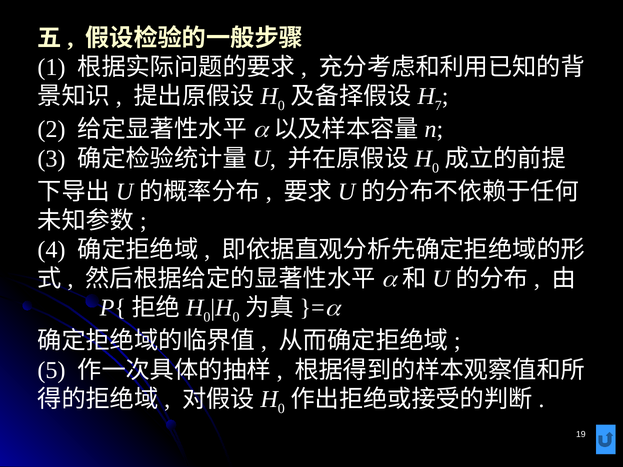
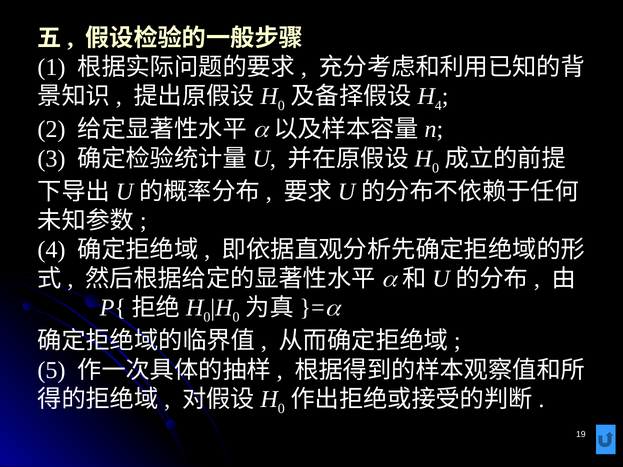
7 at (438, 106): 7 -> 4
